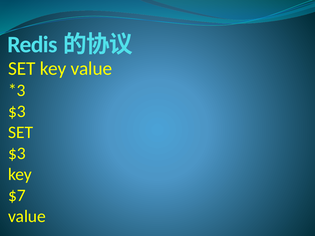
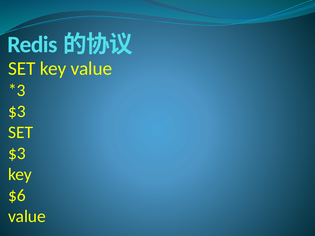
$7: $7 -> $6
